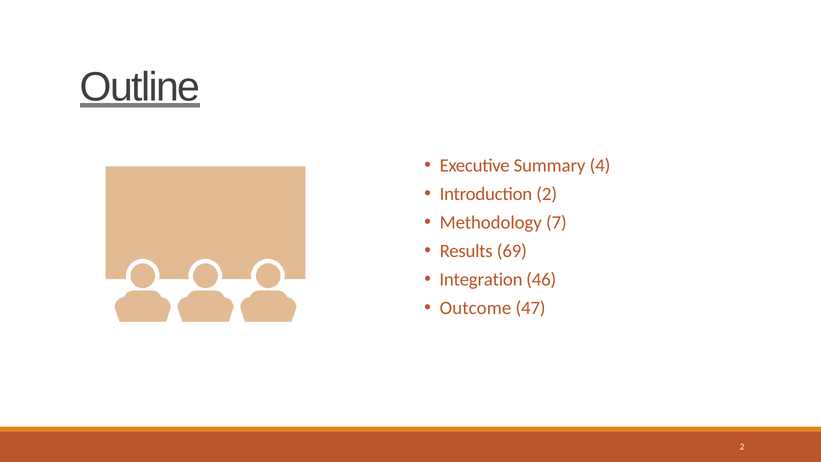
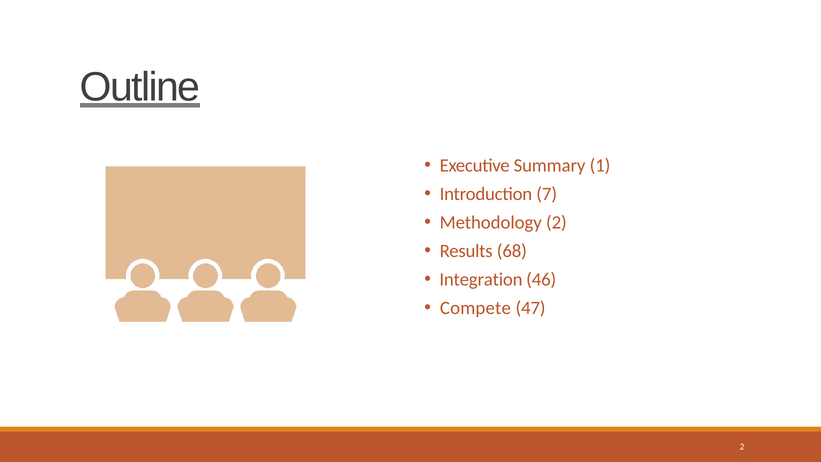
4: 4 -> 1
Introduction 2: 2 -> 7
Methodology 7: 7 -> 2
69: 69 -> 68
Outcome: Outcome -> Compete
